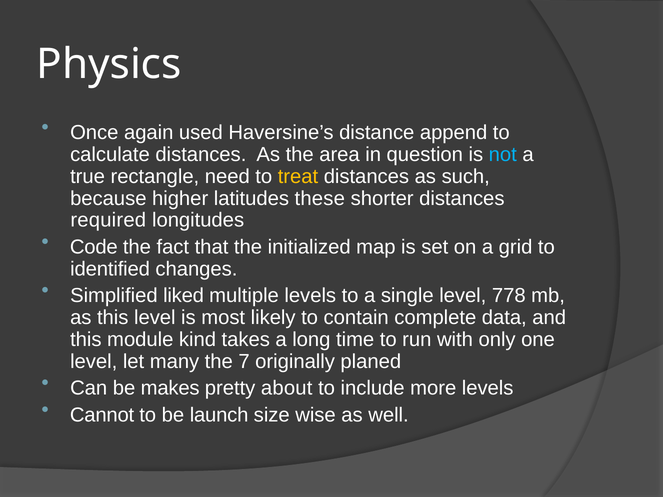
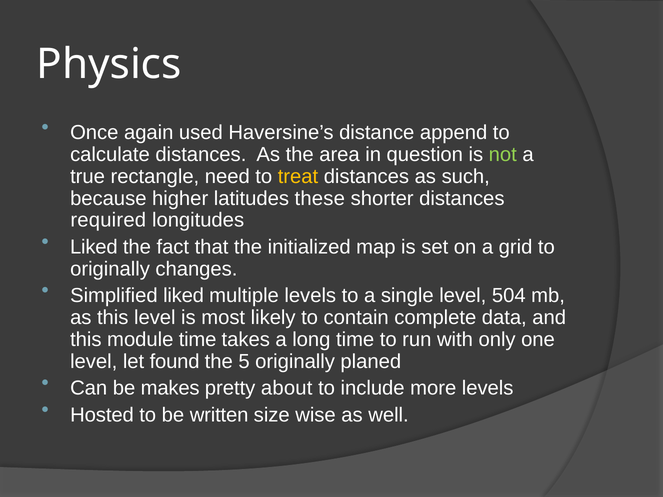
not colour: light blue -> light green
Code at (94, 247): Code -> Liked
identified at (110, 269): identified -> originally
778: 778 -> 504
module kind: kind -> time
many: many -> found
7: 7 -> 5
Cannot: Cannot -> Hosted
launch: launch -> written
